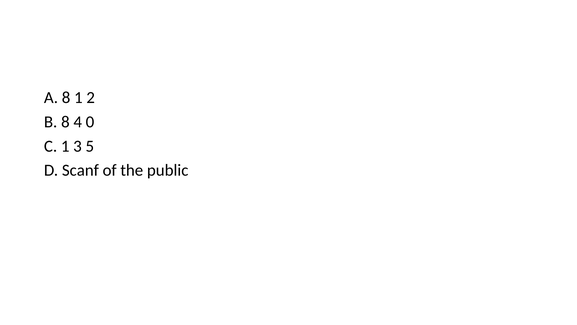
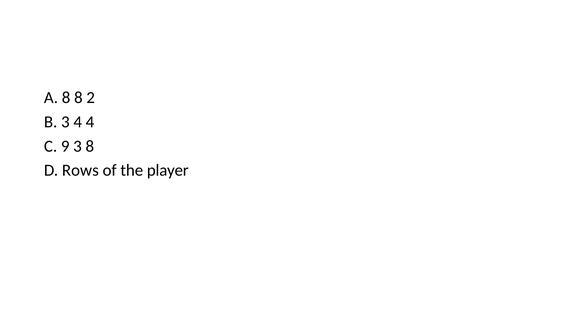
8 1: 1 -> 8
B 8: 8 -> 3
4 0: 0 -> 4
C 1: 1 -> 9
3 5: 5 -> 8
Scanf: Scanf -> Rows
public: public -> player
